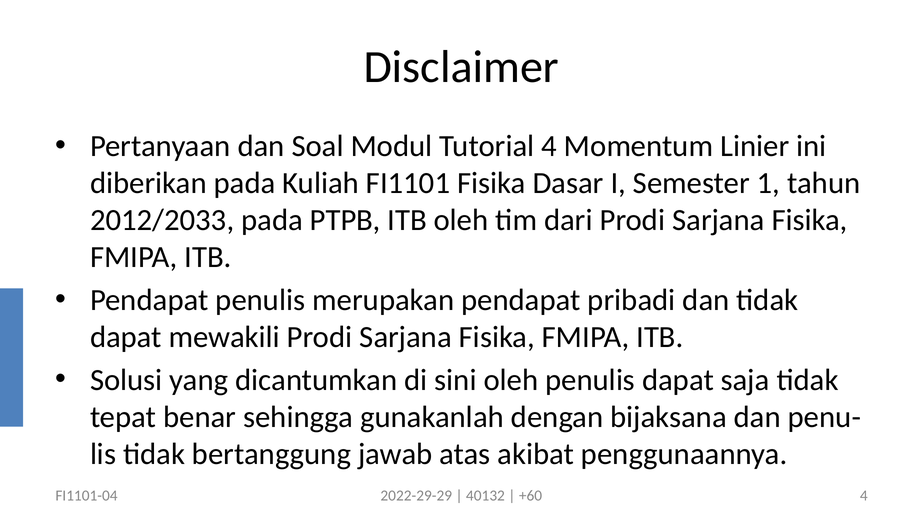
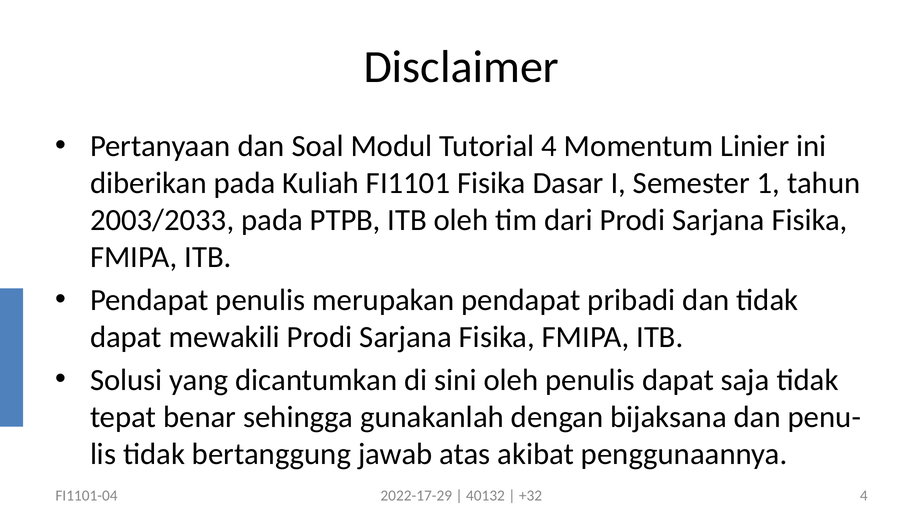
2012/2033: 2012/2033 -> 2003/2033
2022-29-29: 2022-29-29 -> 2022-17-29
+60: +60 -> +32
